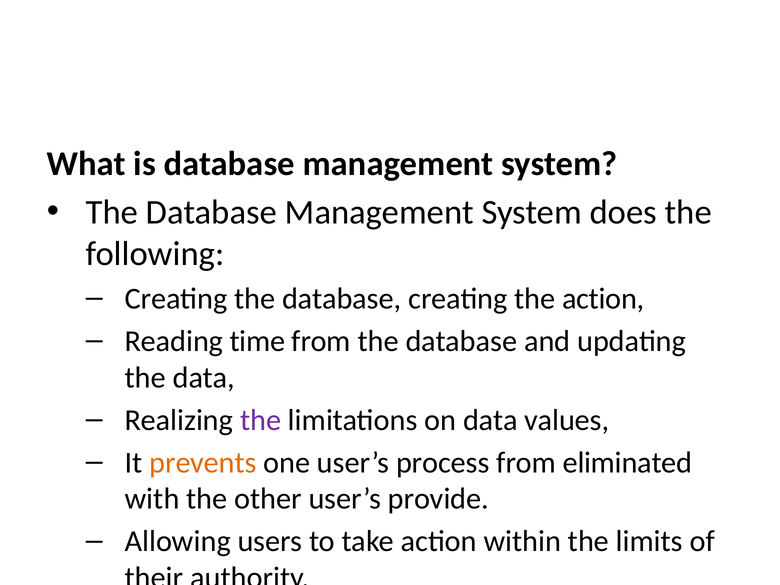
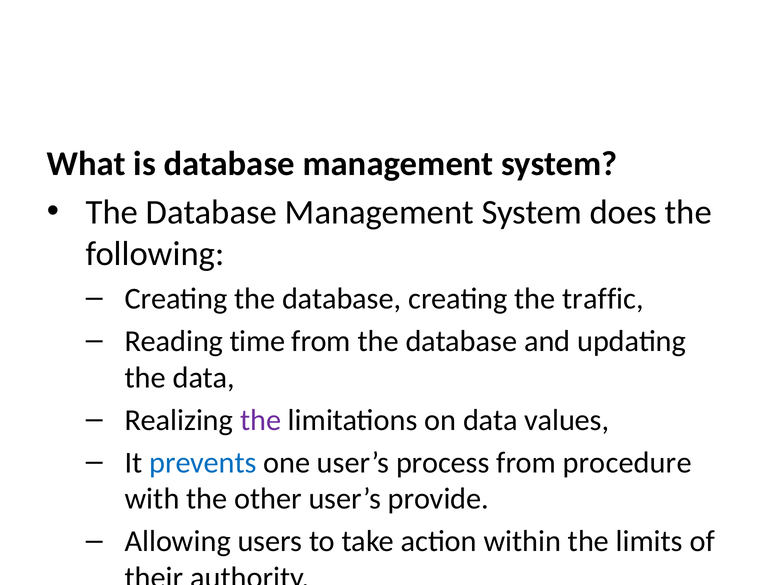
the action: action -> traffic
prevents colour: orange -> blue
eliminated: eliminated -> procedure
